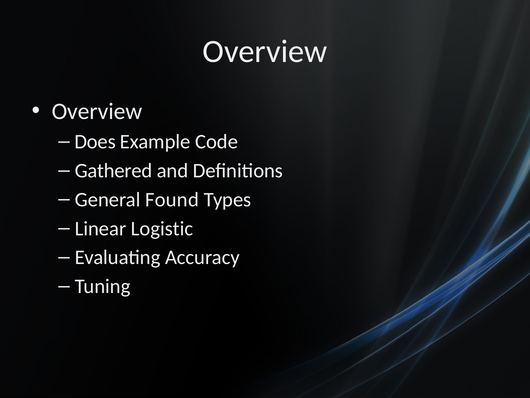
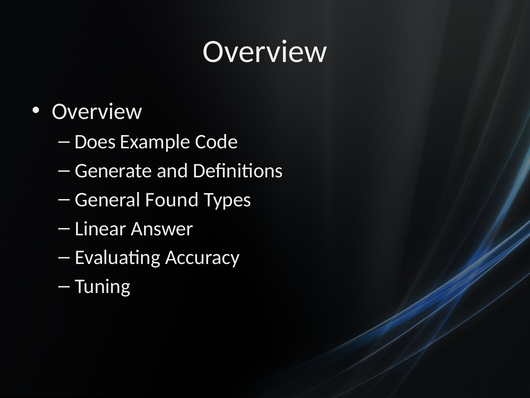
Gathered: Gathered -> Generate
Logistic: Logistic -> Answer
